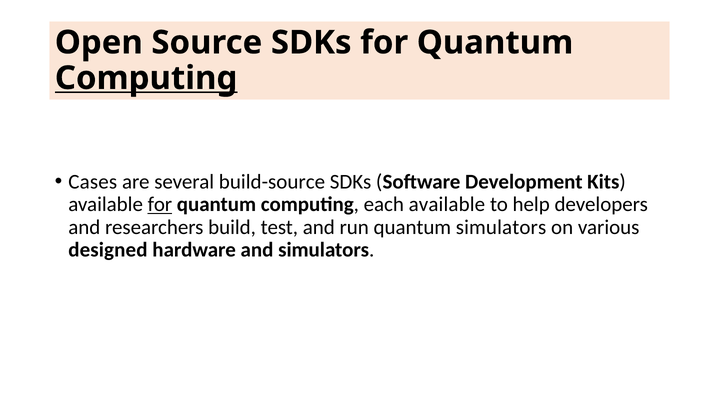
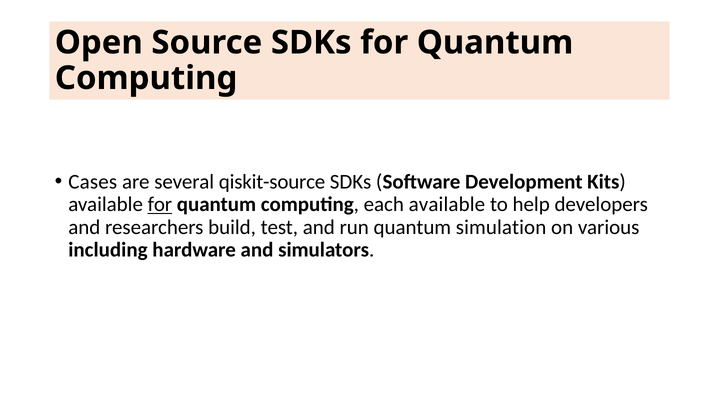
Computing at (146, 78) underline: present -> none
build-source: build-source -> qiskit-source
quantum simulators: simulators -> simulation
designed: designed -> including
